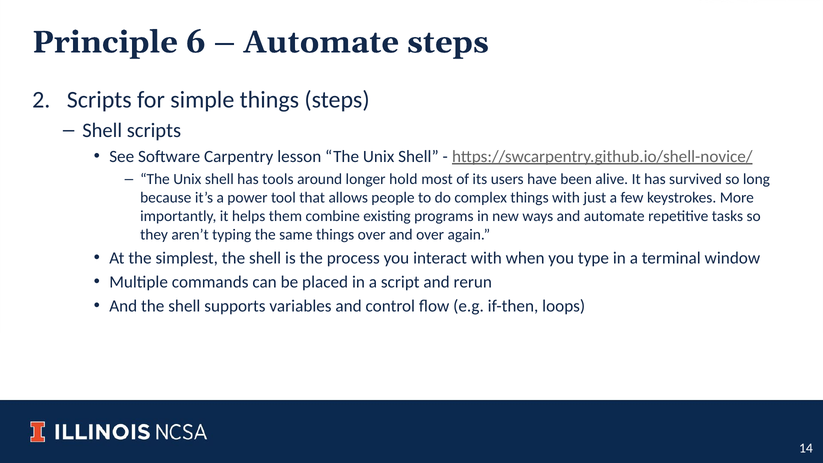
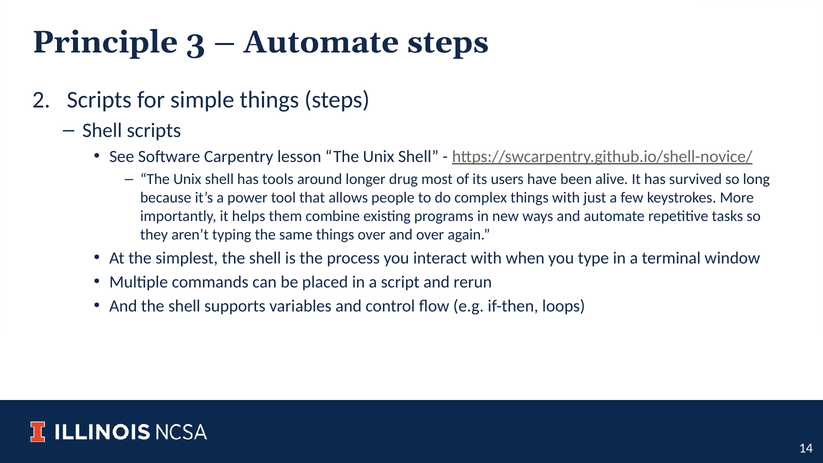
6: 6 -> 3
hold: hold -> drug
